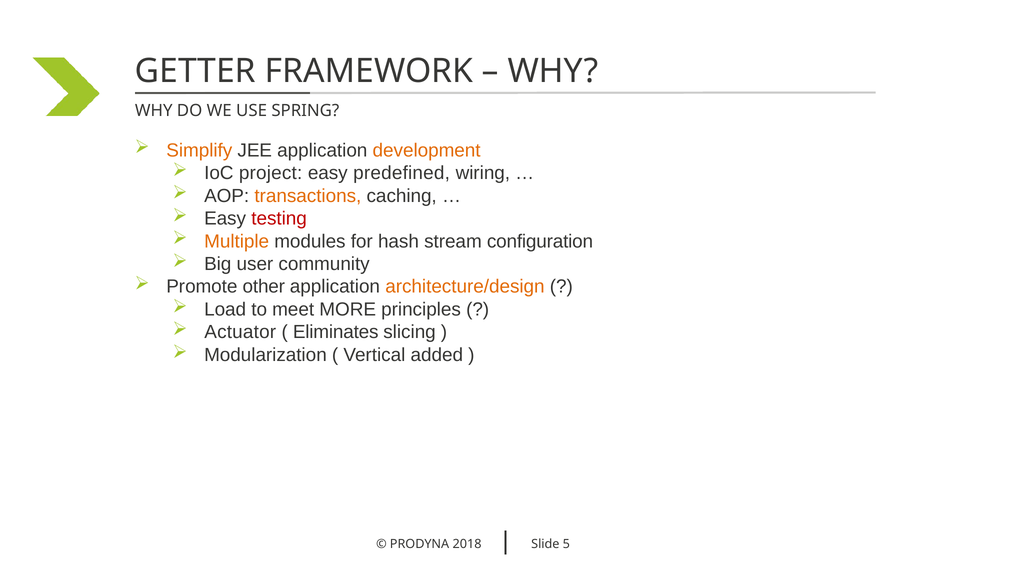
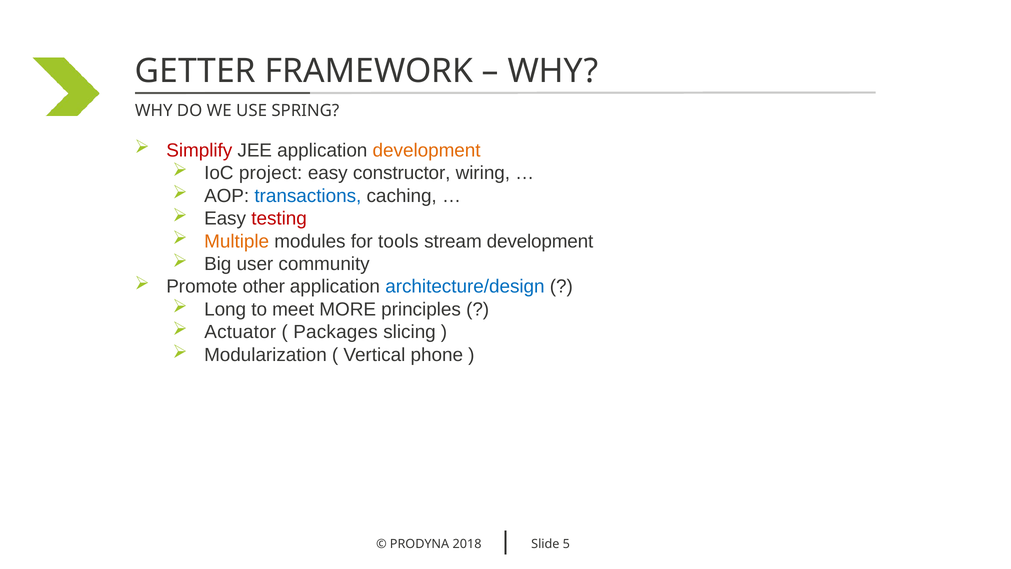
Simplify colour: orange -> red
predefined: predefined -> constructor
transactions colour: orange -> blue
hash: hash -> tools
stream configuration: configuration -> development
architecture/design colour: orange -> blue
Load: Load -> Long
Eliminates: Eliminates -> Packages
added: added -> phone
